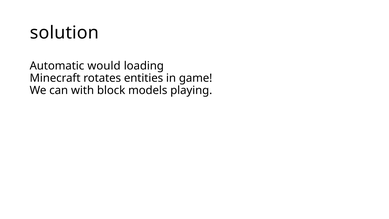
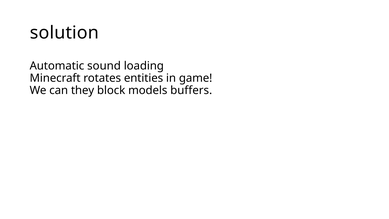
would: would -> sound
with: with -> they
playing: playing -> buffers
